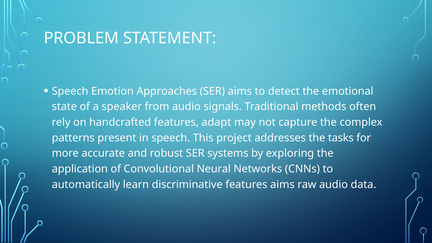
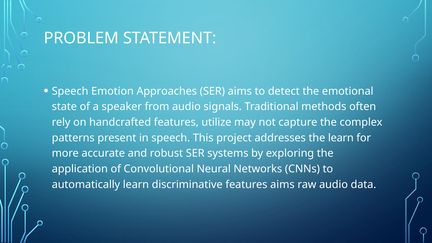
adapt: adapt -> utilize
the tasks: tasks -> learn
